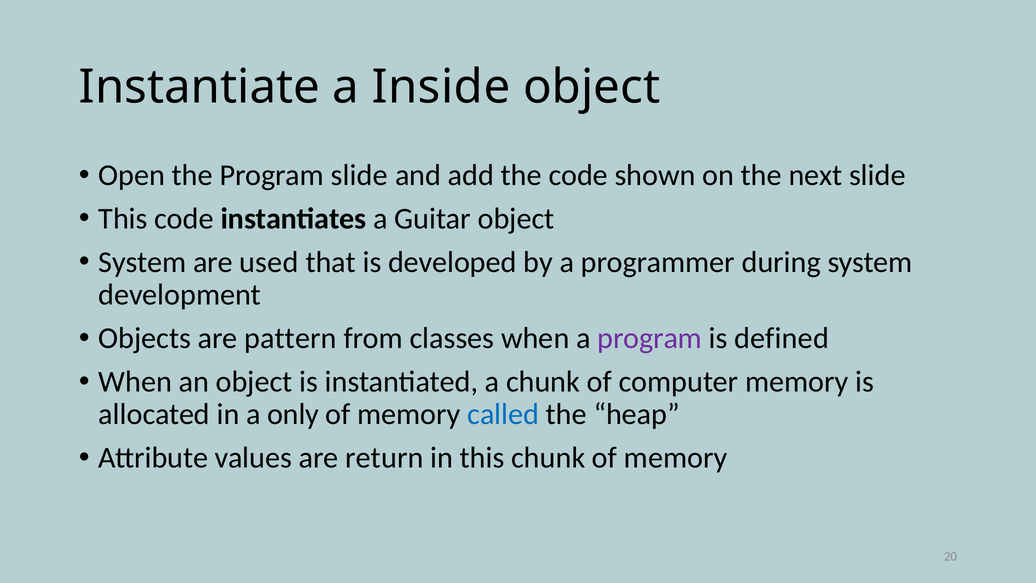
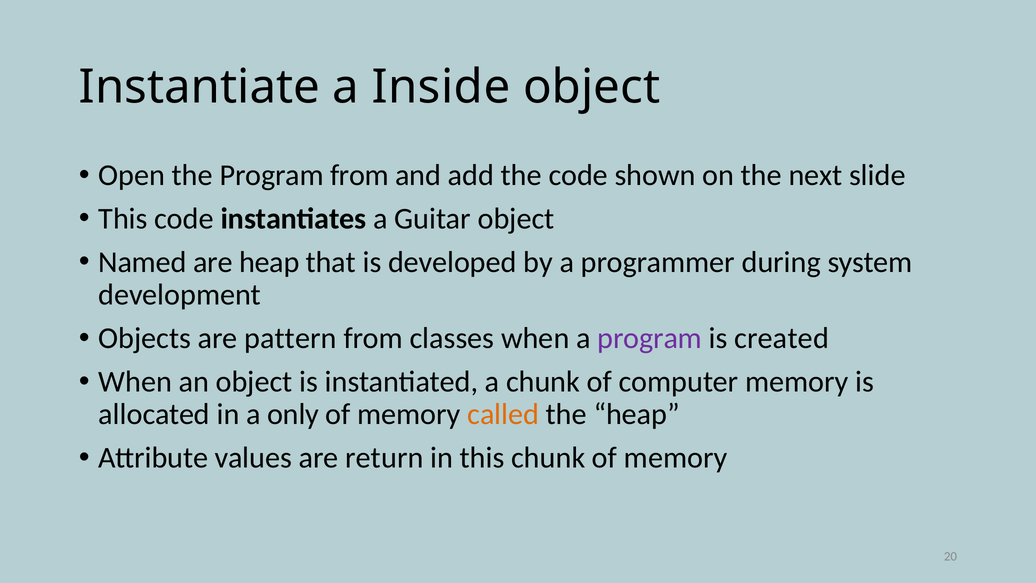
Program slide: slide -> from
System at (142, 262): System -> Named
are used: used -> heap
defined: defined -> created
called colour: blue -> orange
